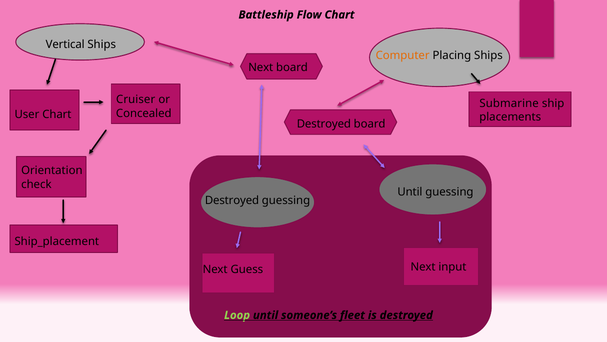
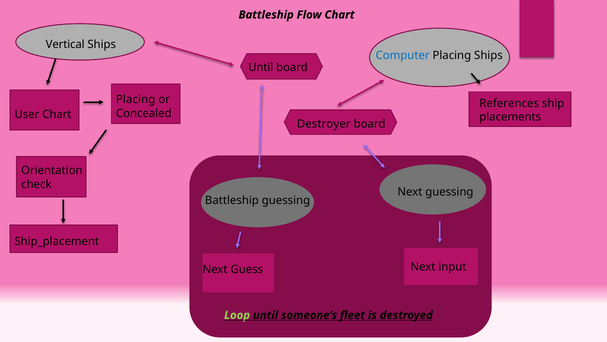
Computer colour: orange -> blue
Next at (261, 68): Next -> Until
Cruiser at (136, 99): Cruiser -> Placing
Submarine: Submarine -> References
Destroyed at (324, 124): Destroyed -> Destroyer
Until at (410, 191): Until -> Next
Destroyed at (232, 200): Destroyed -> Battleship
